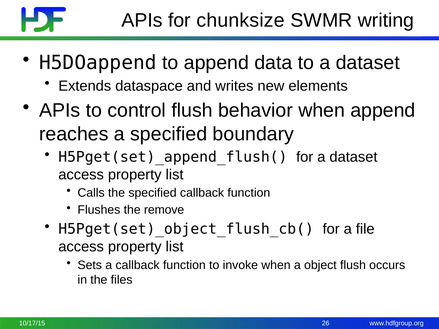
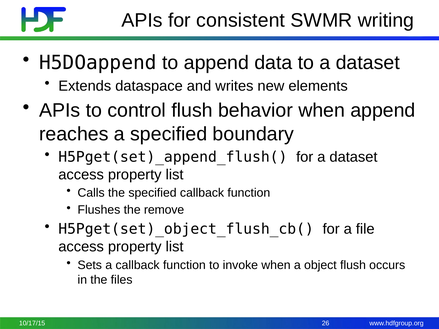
chunksize: chunksize -> consistent
